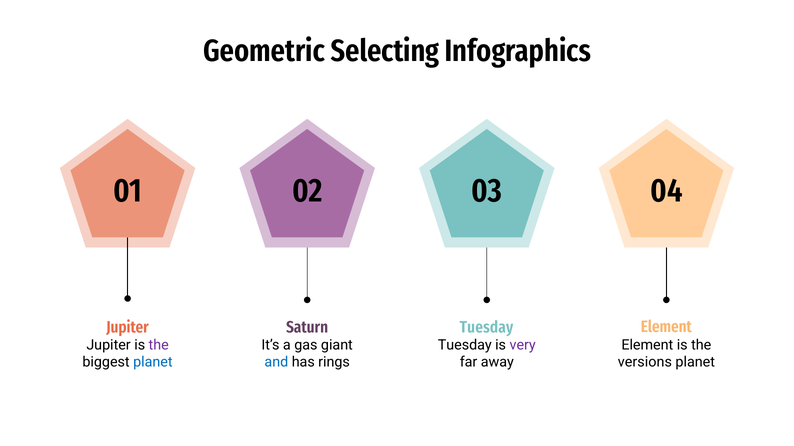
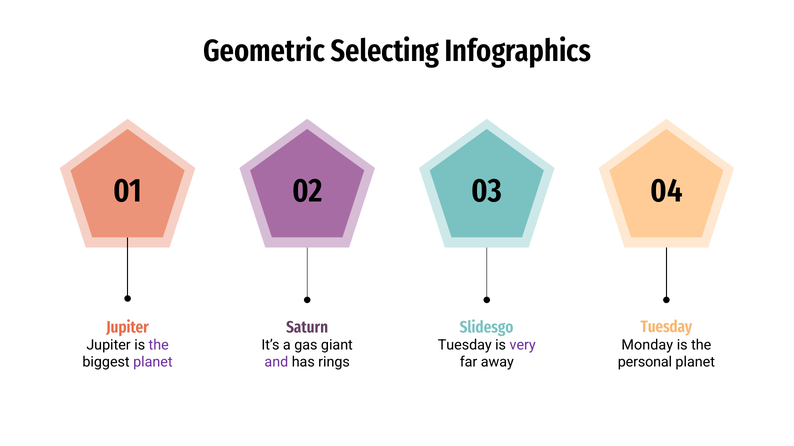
Element at (666, 327): Element -> Tuesday
Tuesday at (486, 328): Tuesday -> Slidesgo
Element at (647, 345): Element -> Monday
and colour: blue -> purple
versions: versions -> personal
planet at (153, 363) colour: blue -> purple
